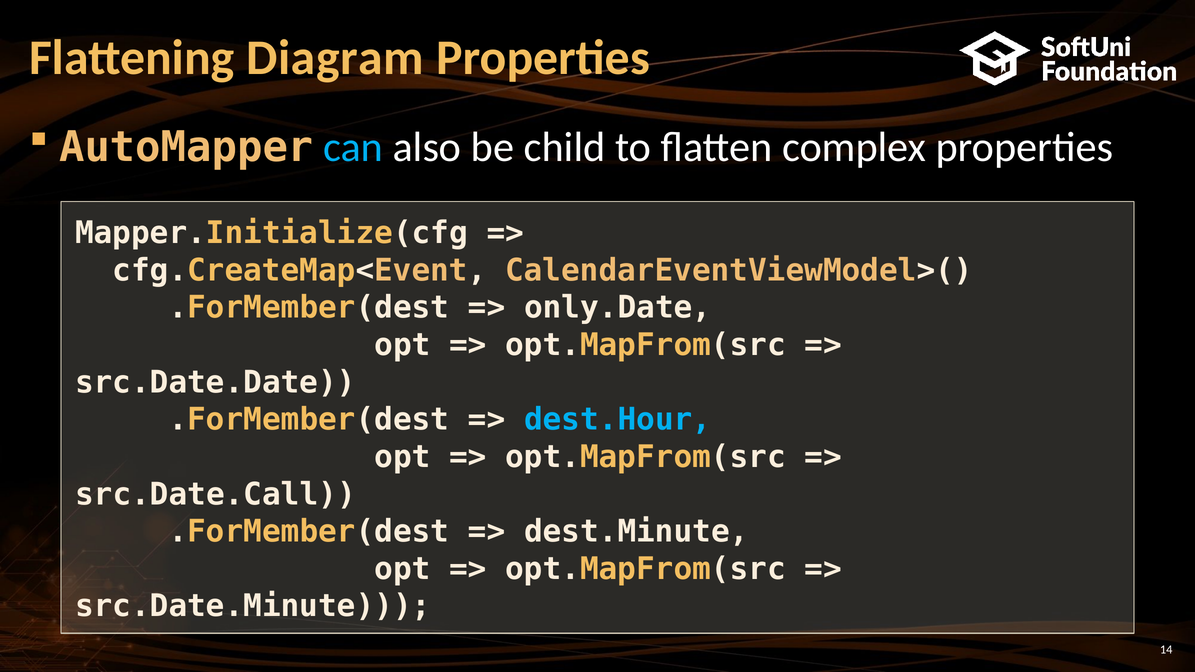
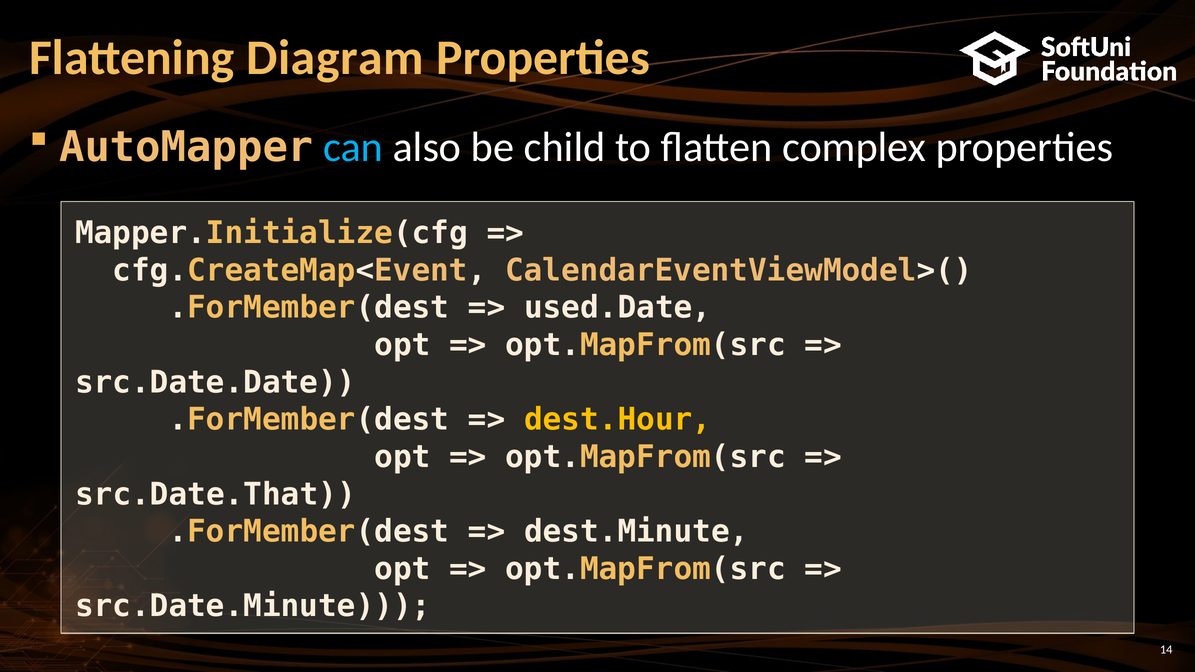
only.Date: only.Date -> used.Date
dest.Hour colour: light blue -> yellow
src.Date.Call: src.Date.Call -> src.Date.That
